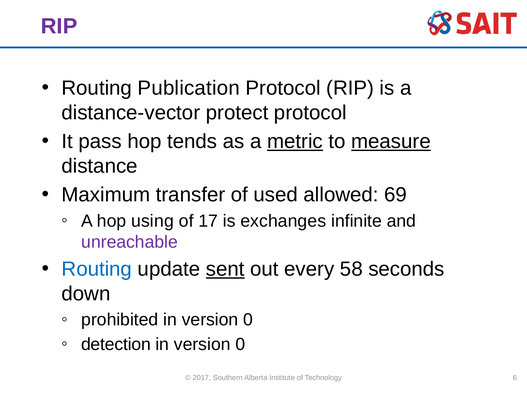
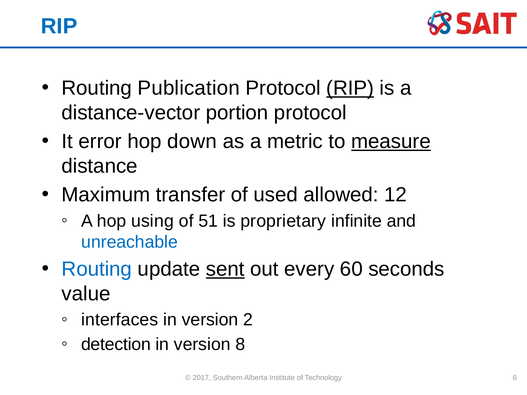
RIP at (59, 26) colour: purple -> blue
RIP at (350, 88) underline: none -> present
protect: protect -> portion
pass: pass -> error
tends: tends -> down
metric underline: present -> none
69: 69 -> 12
17: 17 -> 51
exchanges: exchanges -> proprietary
unreachable colour: purple -> blue
58: 58 -> 60
down: down -> value
prohibited: prohibited -> interfaces
0 at (248, 320): 0 -> 2
0 at (240, 345): 0 -> 8
